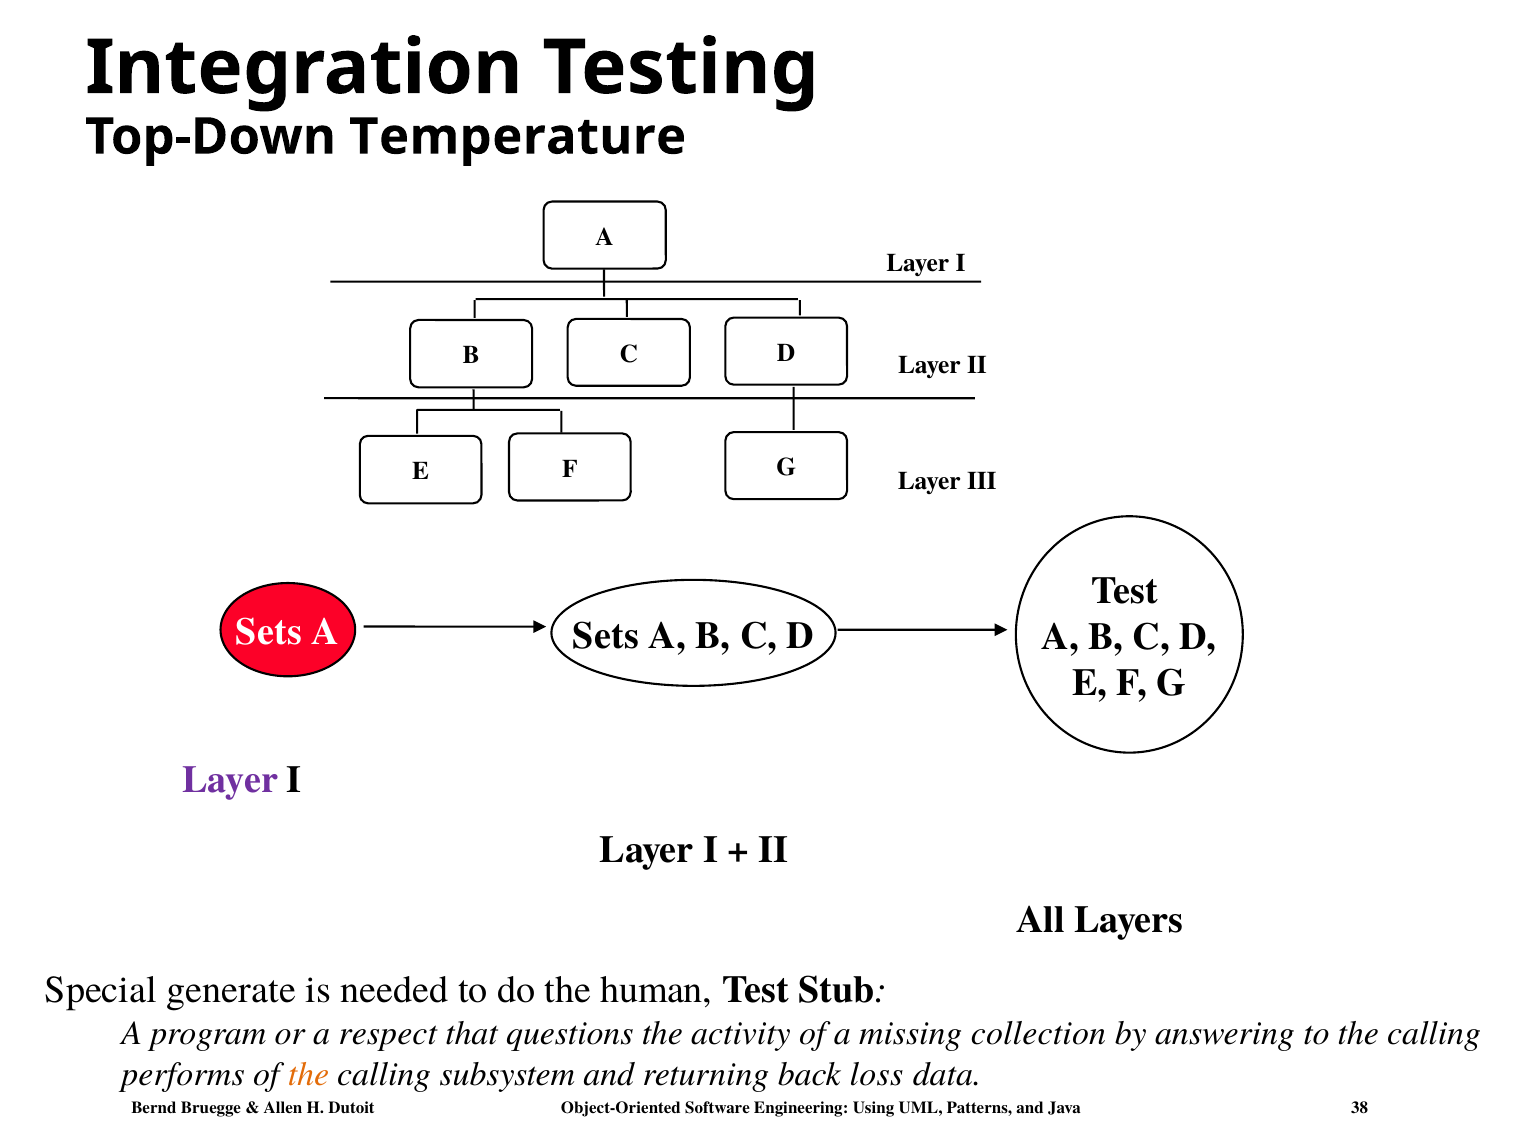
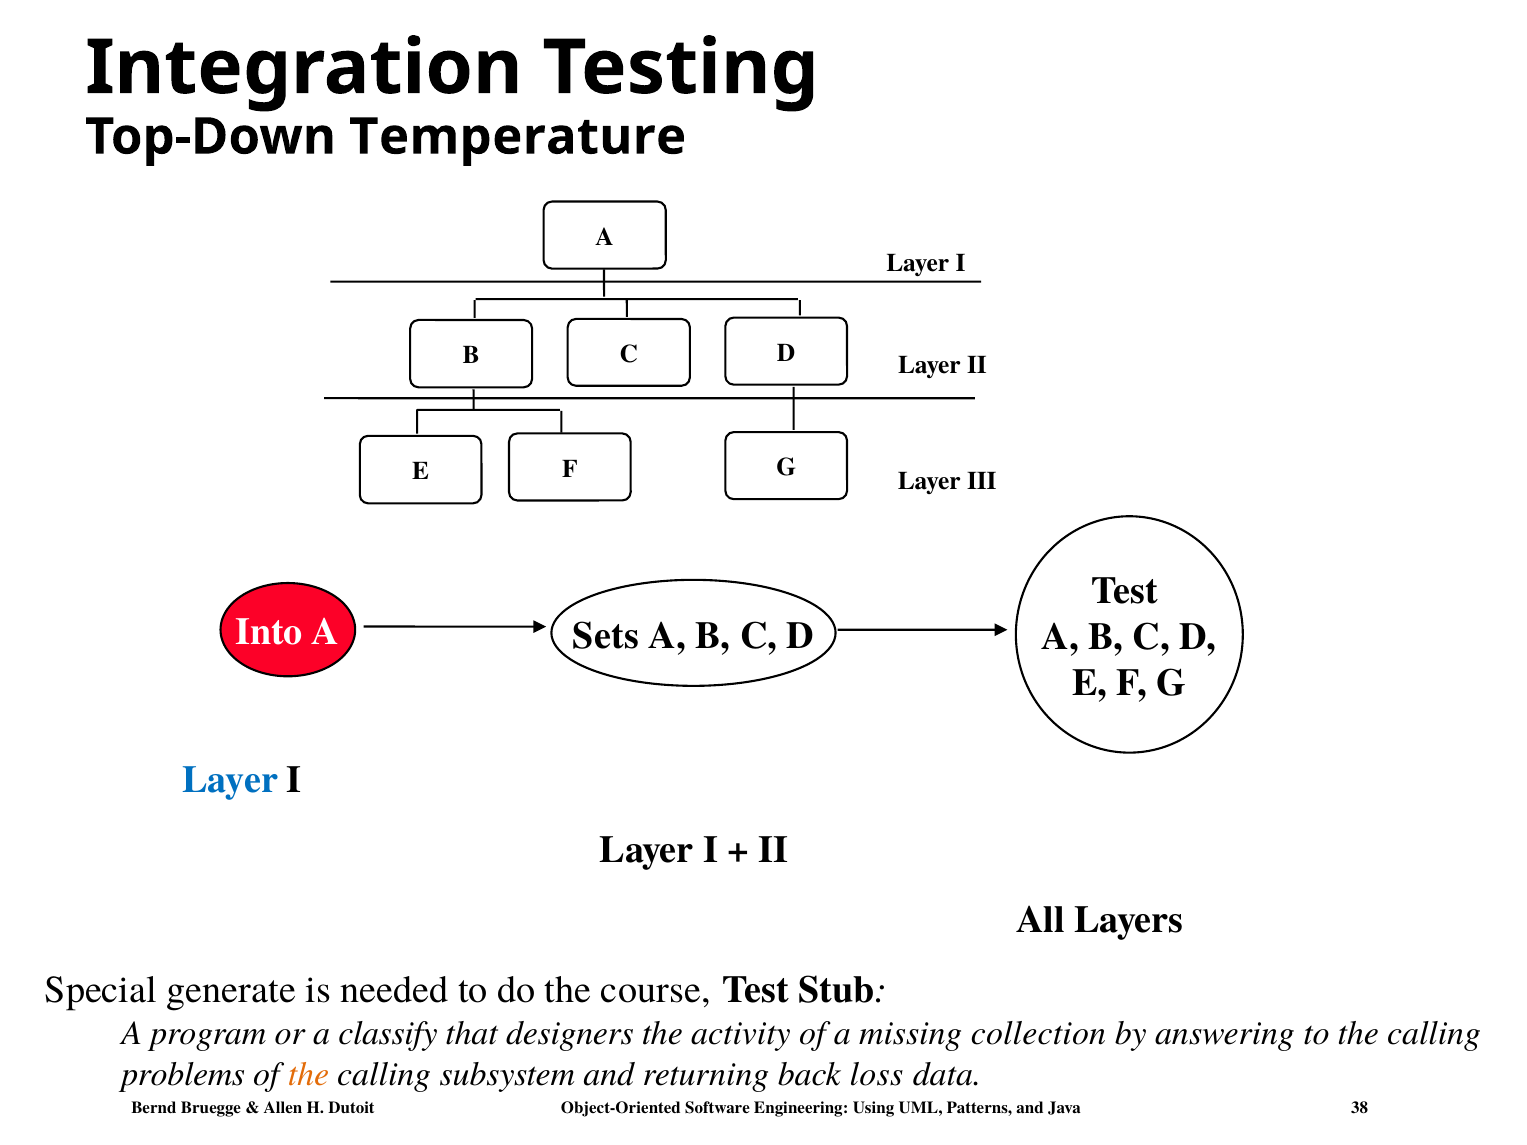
Sets at (269, 632): Sets -> Into
Layer at (230, 780) colour: purple -> blue
human: human -> course
respect: respect -> classify
questions: questions -> designers
performs: performs -> problems
